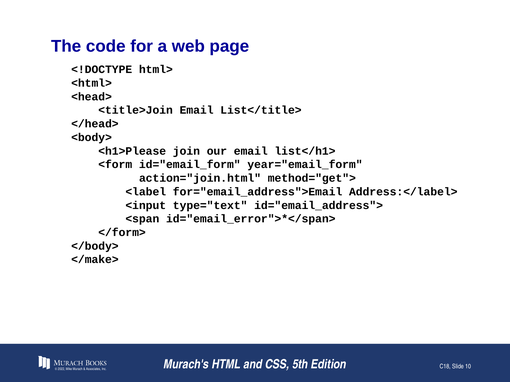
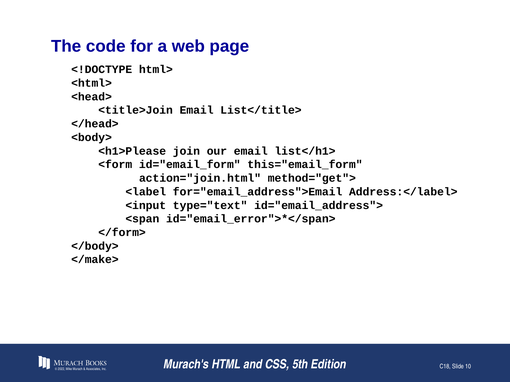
year="email_form: year="email_form -> this="email_form
